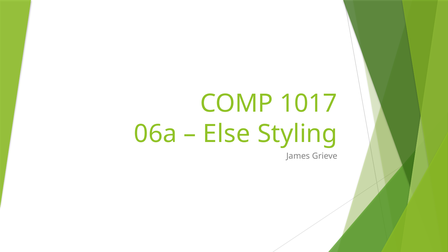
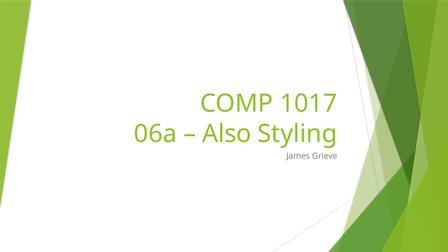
Else: Else -> Also
